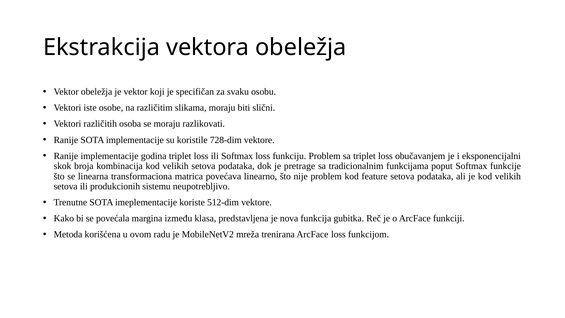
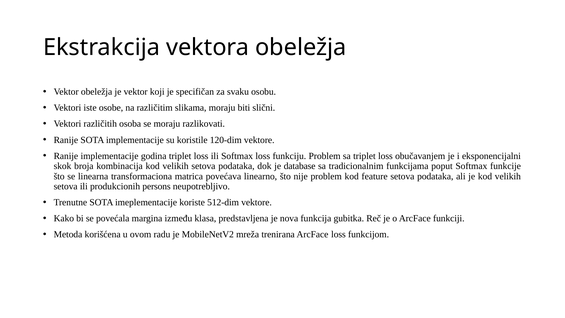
728-dim: 728-dim -> 120-dim
pretrage: pretrage -> database
sistemu: sistemu -> persons
